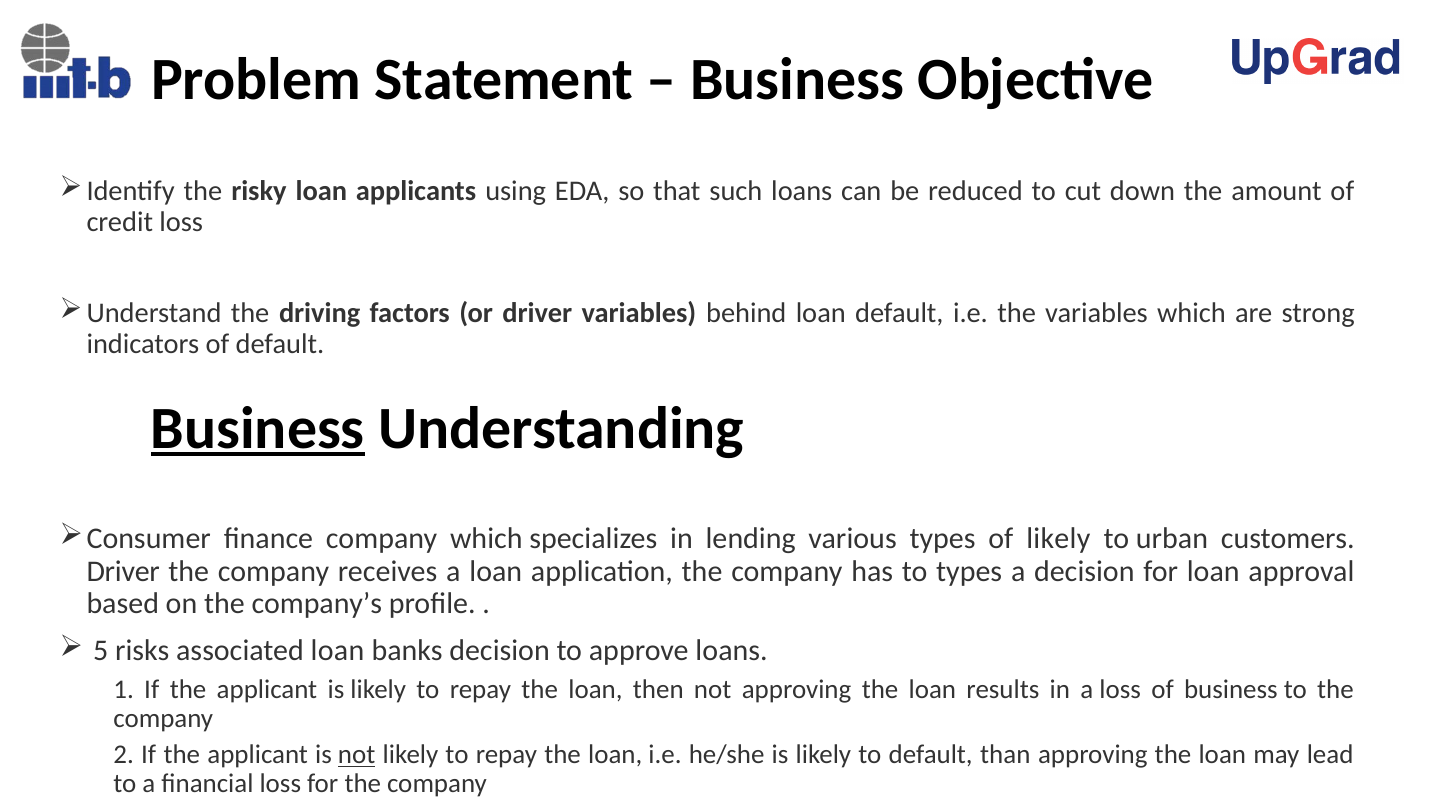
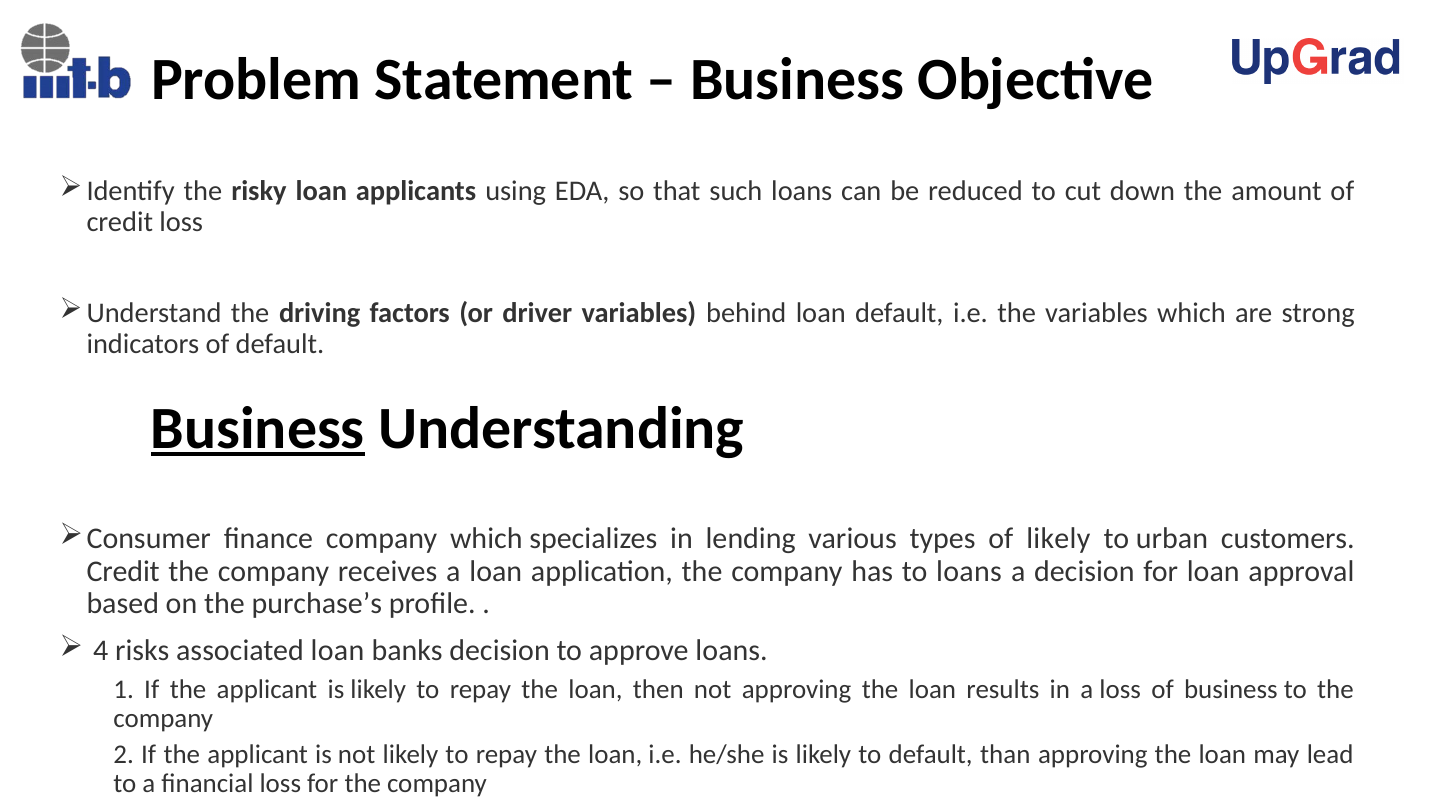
Driver at (123, 571): Driver -> Credit
to types: types -> loans
company’s: company’s -> purchase’s
5: 5 -> 4
not at (357, 755) underline: present -> none
